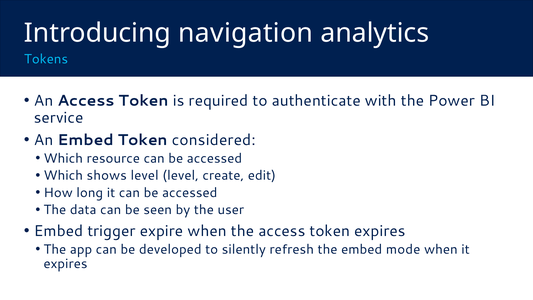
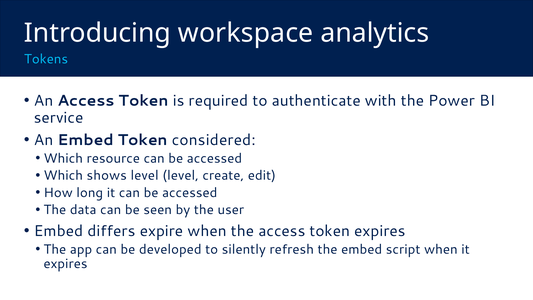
navigation: navigation -> workspace
trigger: trigger -> differs
mode: mode -> script
